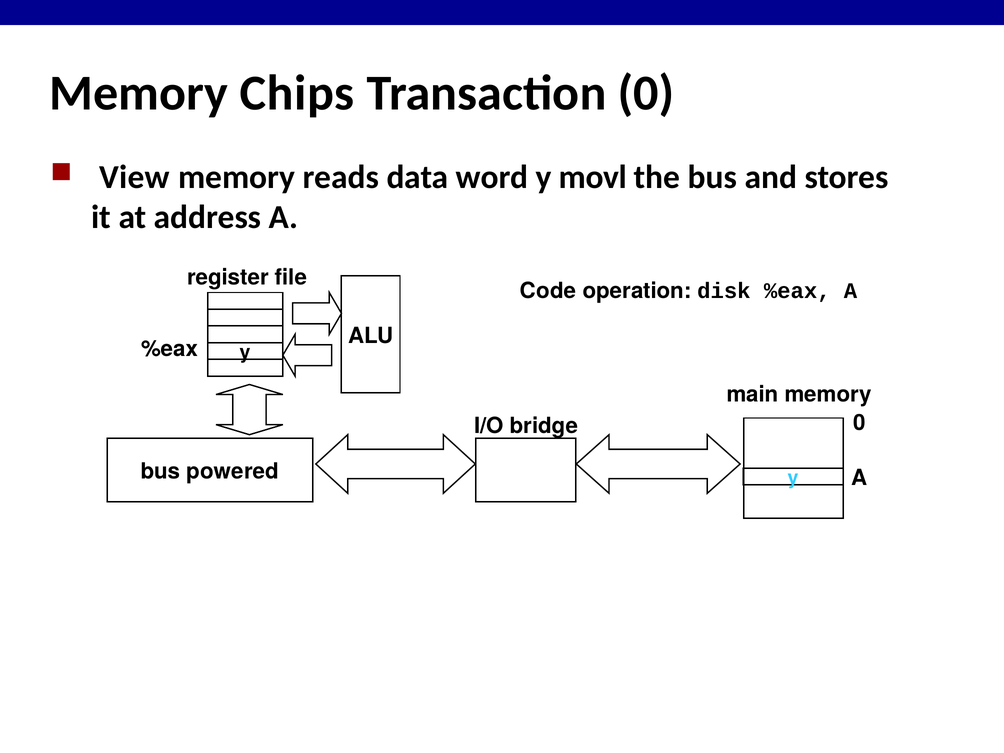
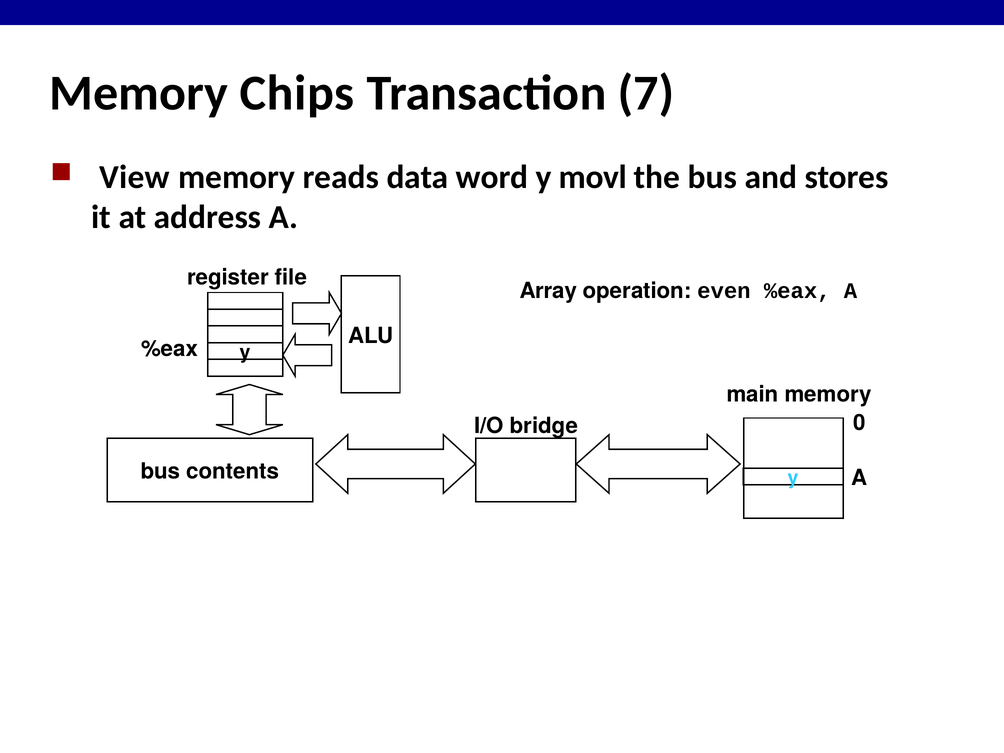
Transaction 0: 0 -> 7
Code: Code -> Array
disk: disk -> even
powered: powered -> contents
